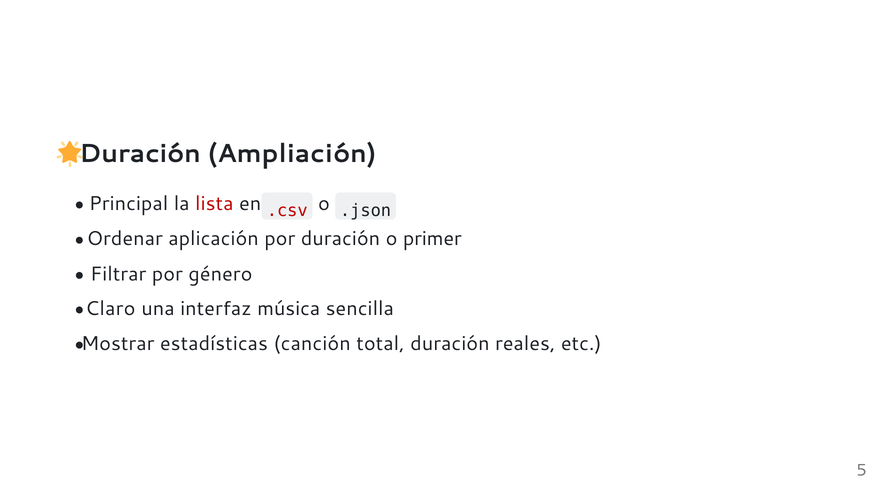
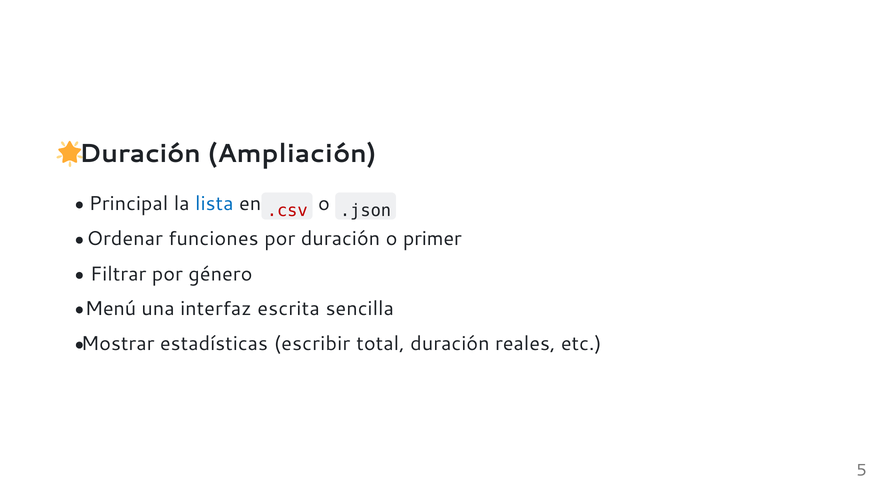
lista colour: red -> blue
aplicación: aplicación -> funciones
Claro: Claro -> Menú
música: música -> escrita
canción: canción -> escribir
